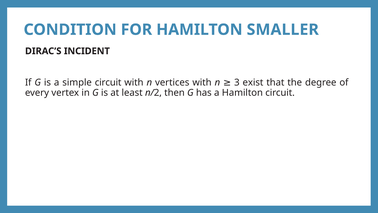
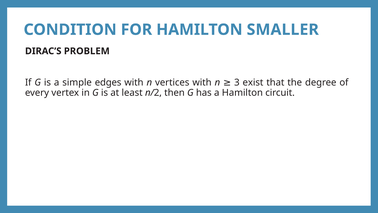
INCIDENT: INCIDENT -> PROBLEM
simple circuit: circuit -> edges
